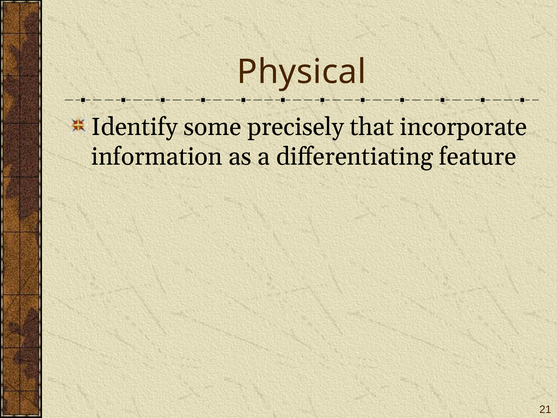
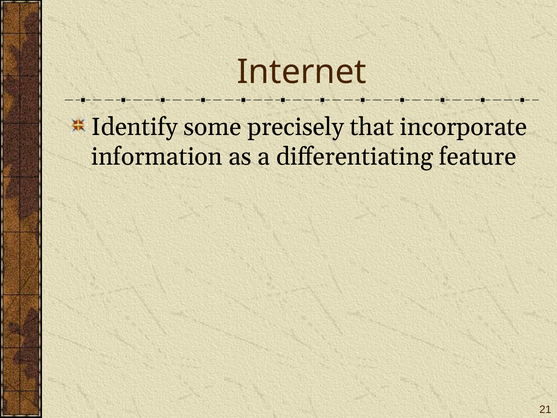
Physical: Physical -> Internet
